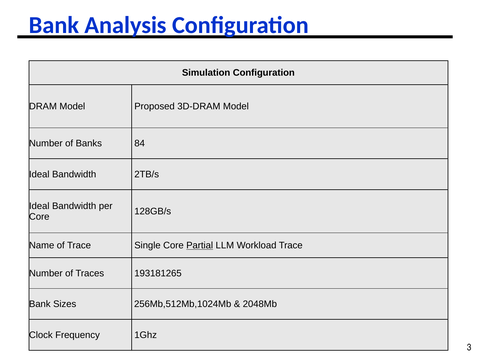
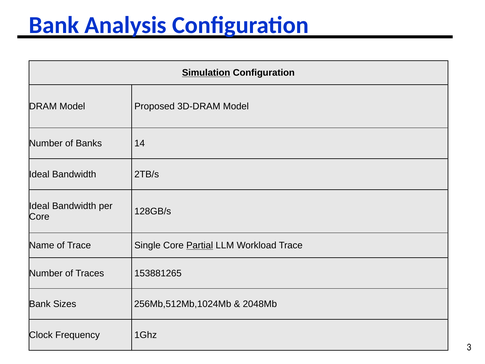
Simulation underline: none -> present
84: 84 -> 14
193181265: 193181265 -> 153881265
